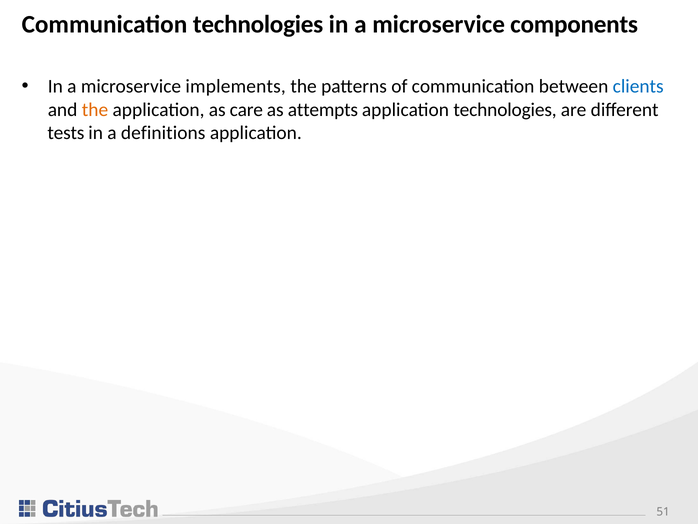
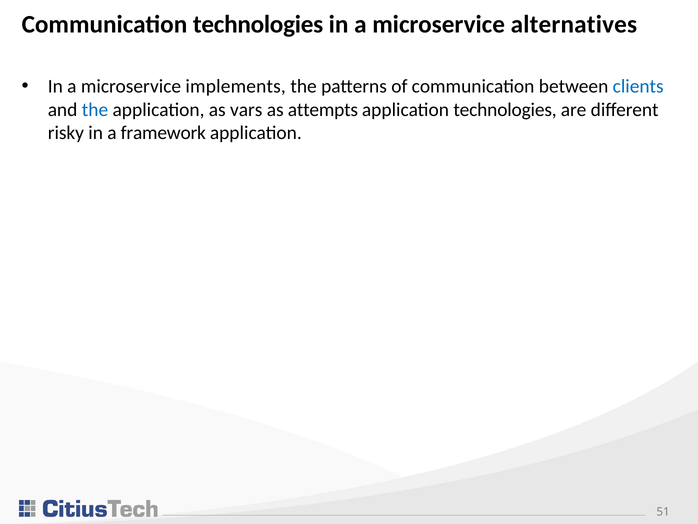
components: components -> alternatives
the at (95, 110) colour: orange -> blue
care: care -> vars
tests: tests -> risky
definitions: definitions -> framework
